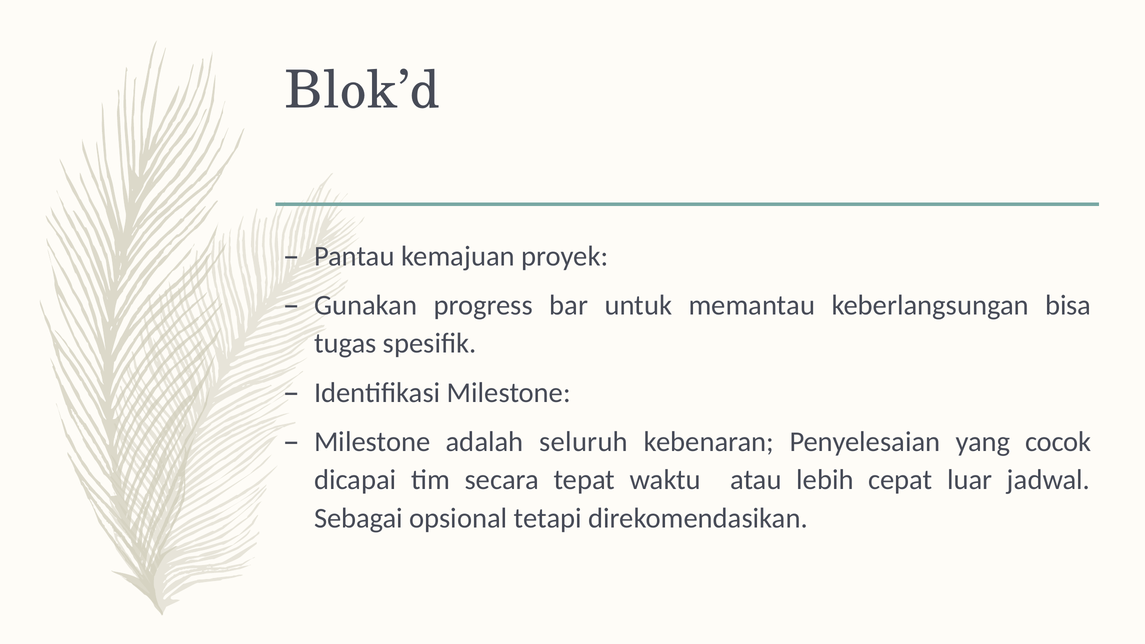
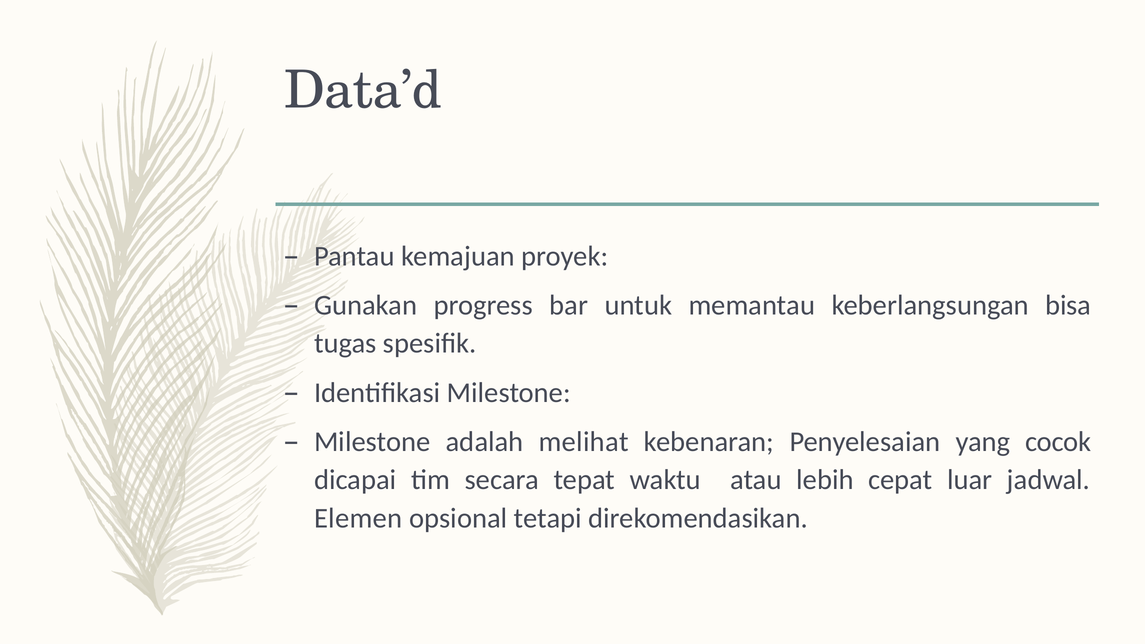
Blok’d: Blok’d -> Data’d
seluruh: seluruh -> melihat
Sebagai: Sebagai -> Elemen
